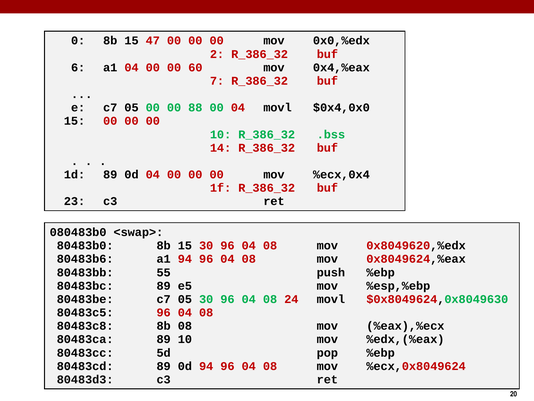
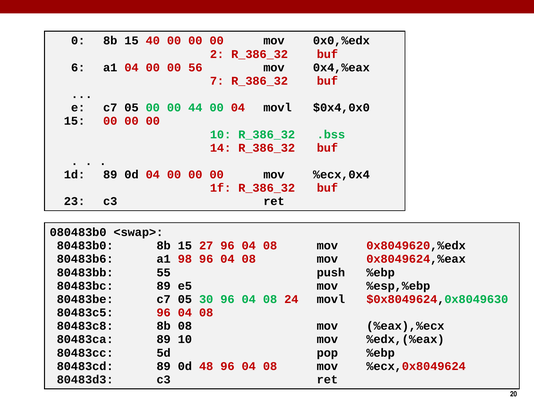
47: 47 -> 40
60: 60 -> 56
88: 88 -> 44
15 30: 30 -> 27
a1 94: 94 -> 98
0d 94: 94 -> 48
